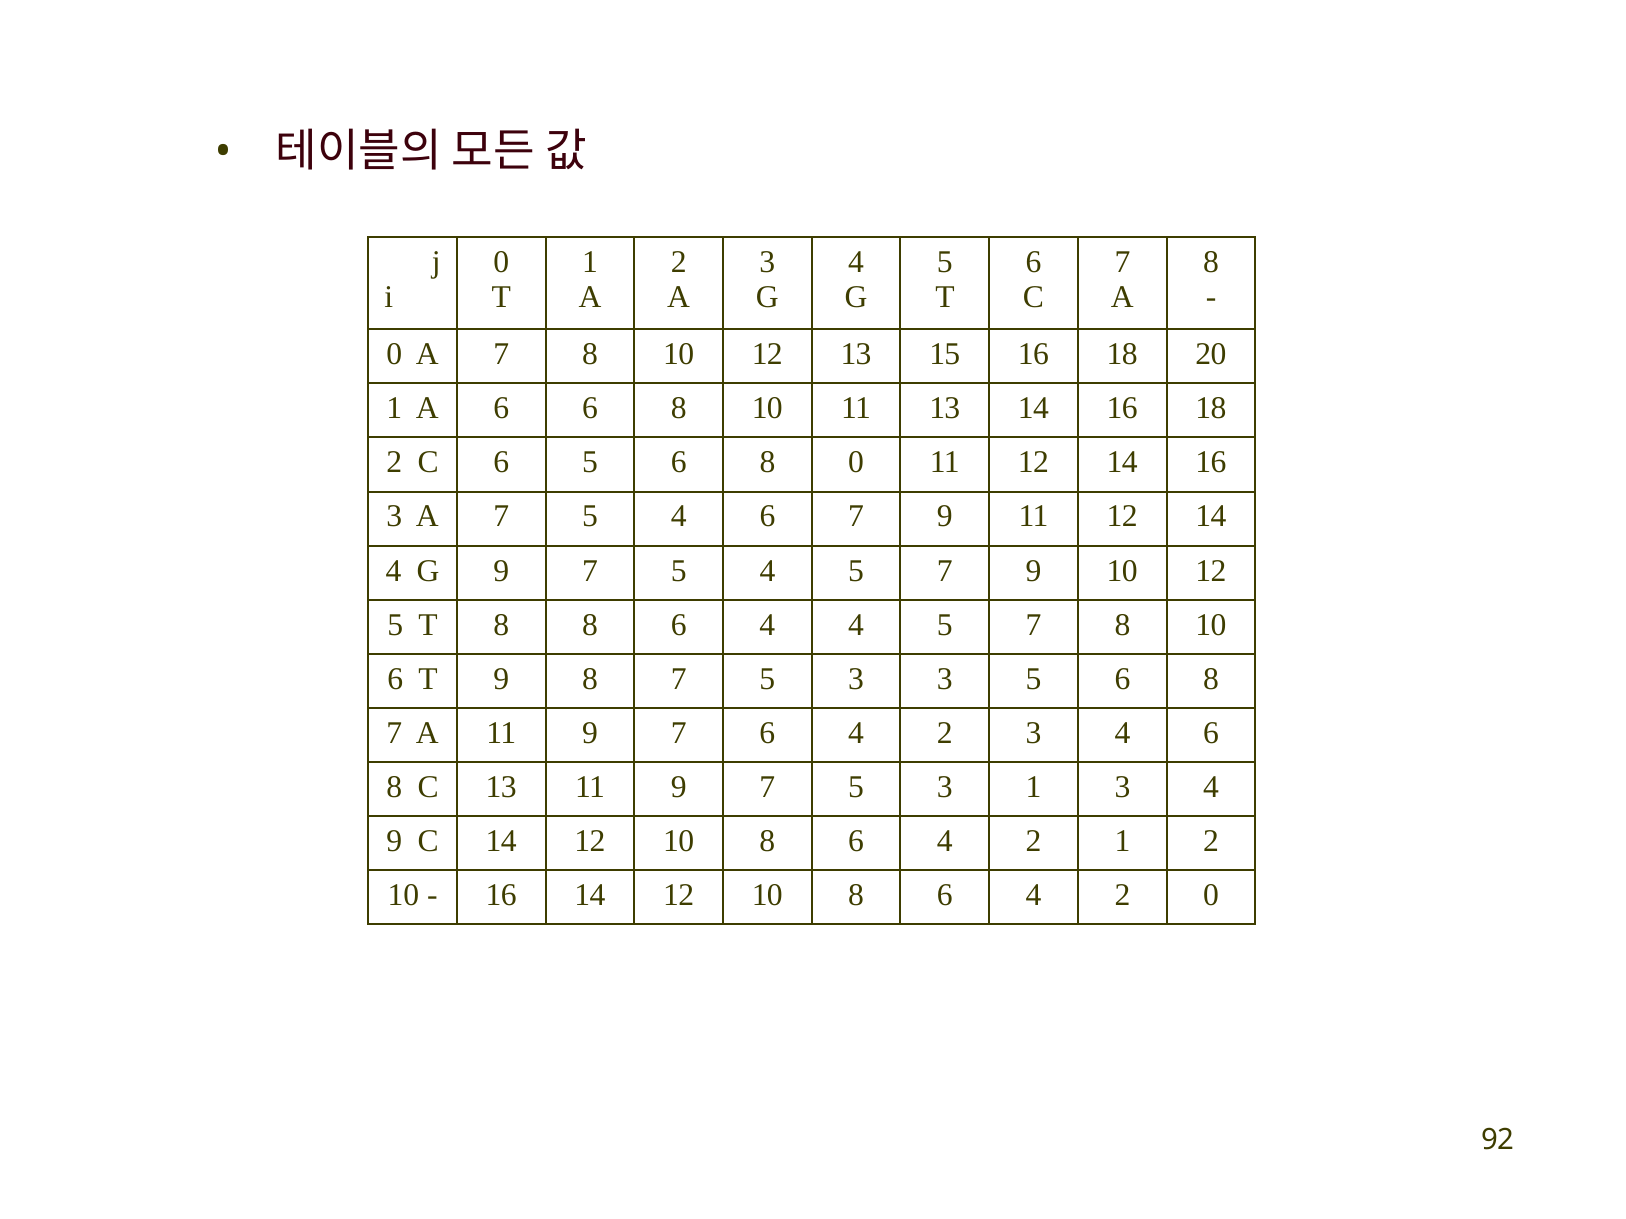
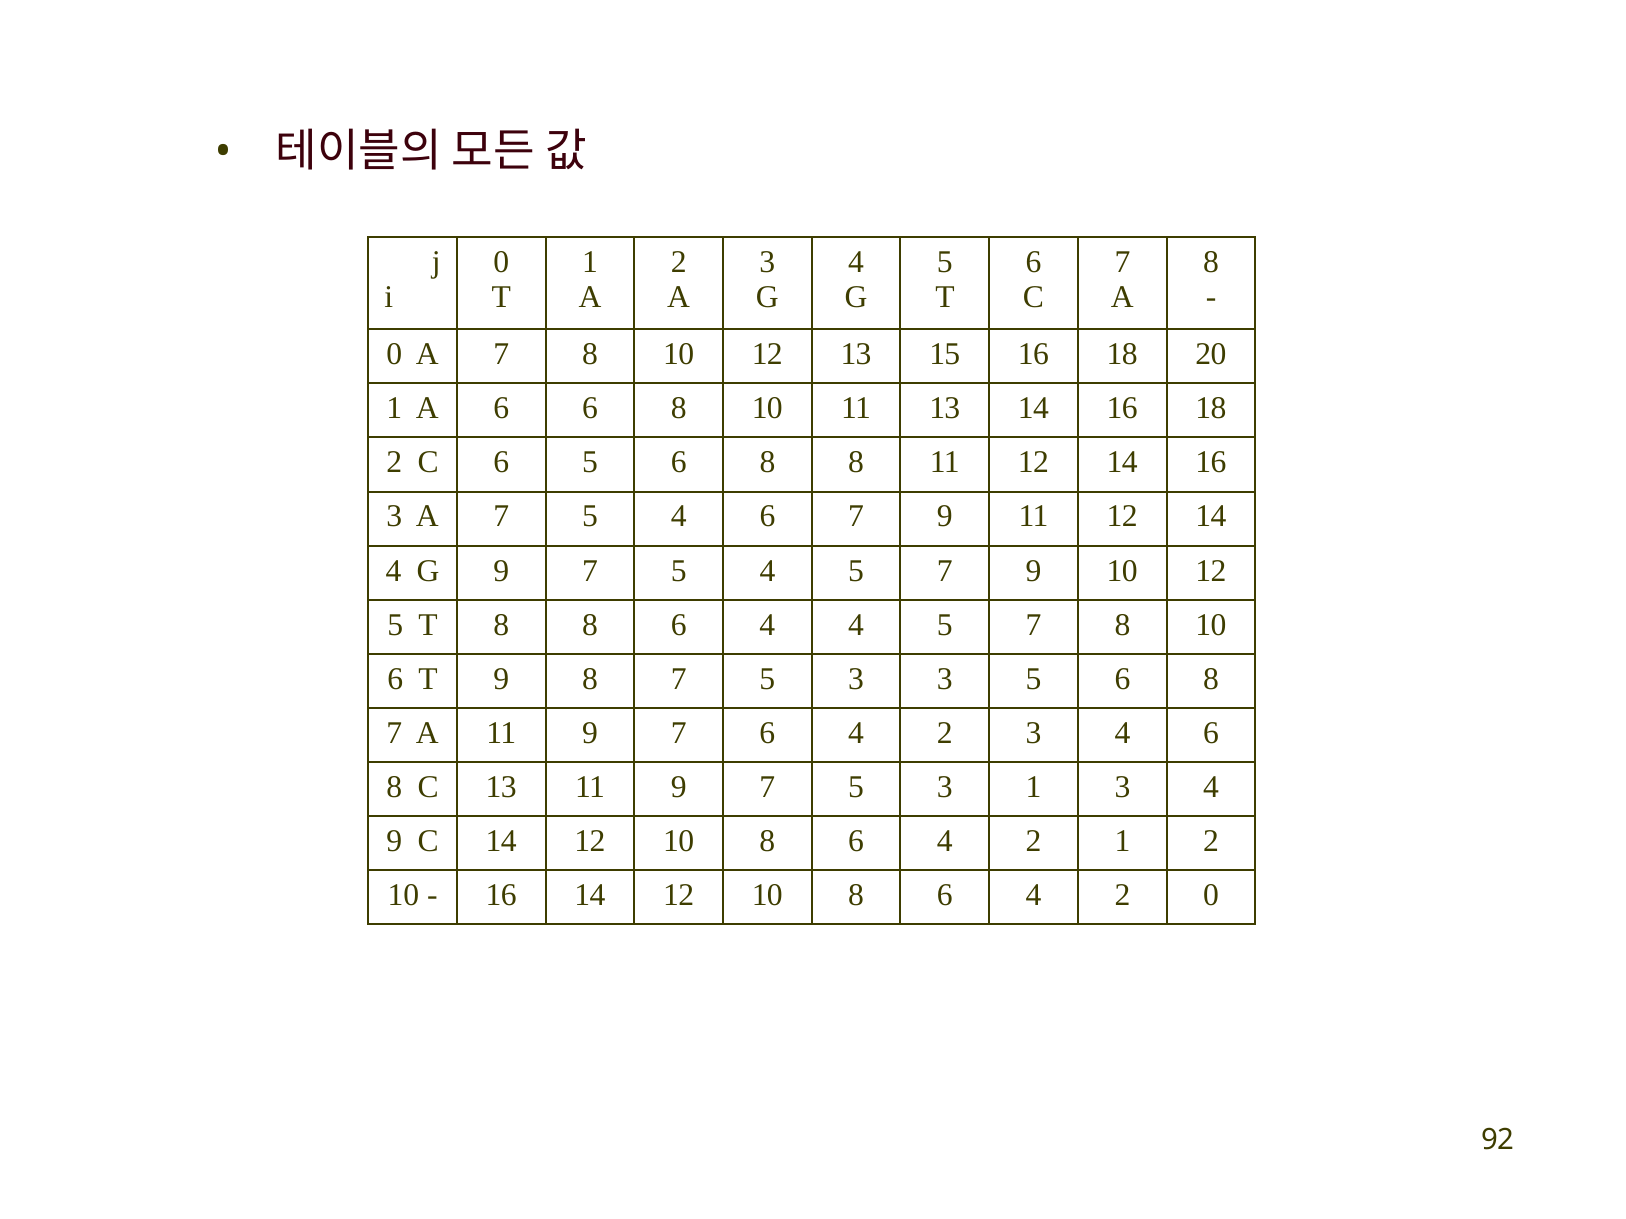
6 8 0: 0 -> 8
